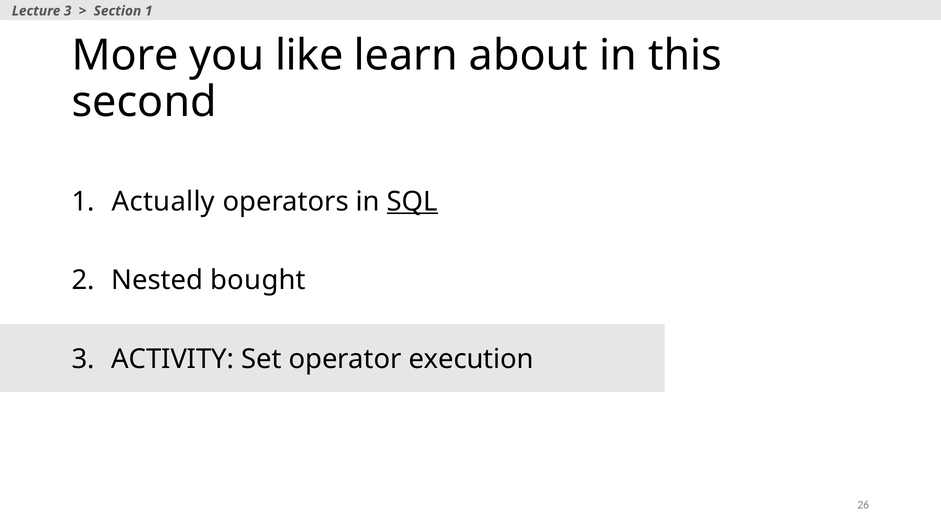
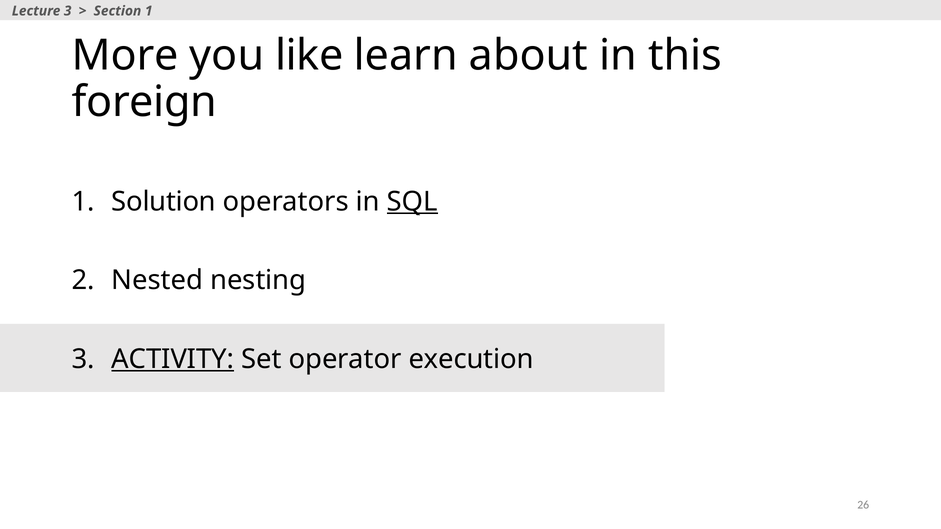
second: second -> foreign
Actually: Actually -> Solution
bought: bought -> nesting
ACTIVITY underline: none -> present
